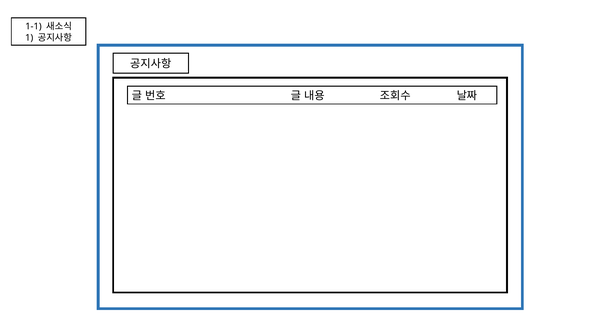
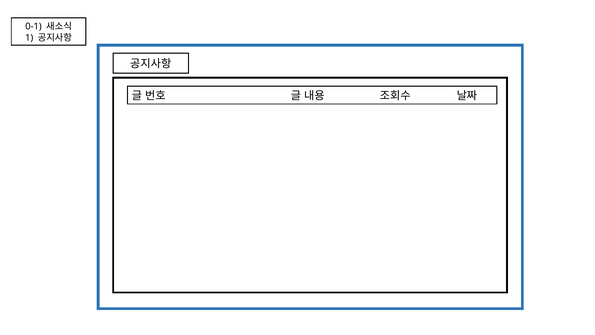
1-1: 1-1 -> 0-1
